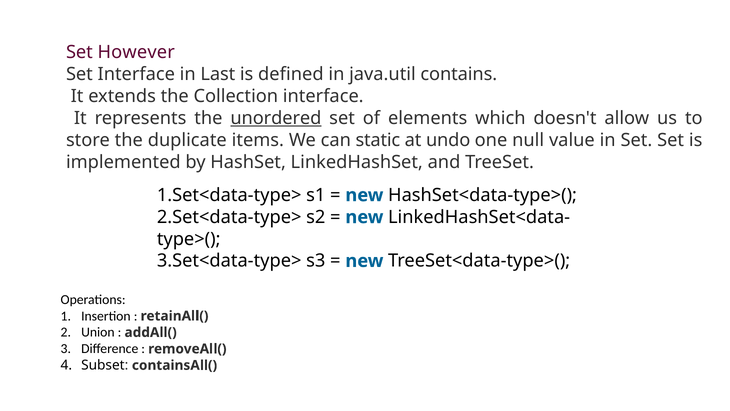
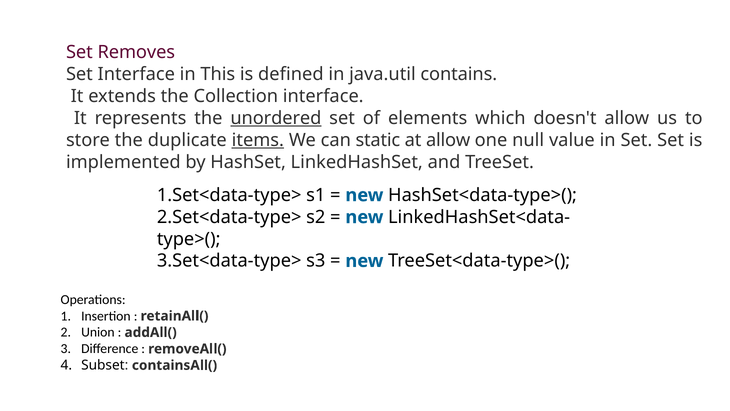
However: However -> Removes
Last: Last -> This
items underline: none -> present
at undo: undo -> allow
